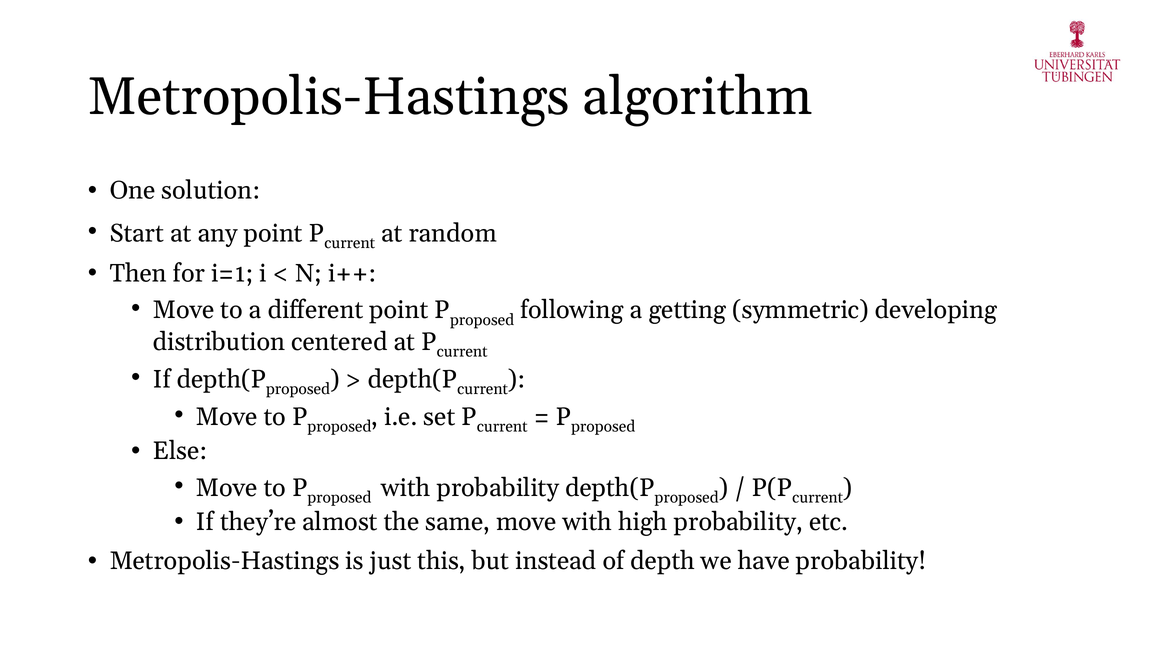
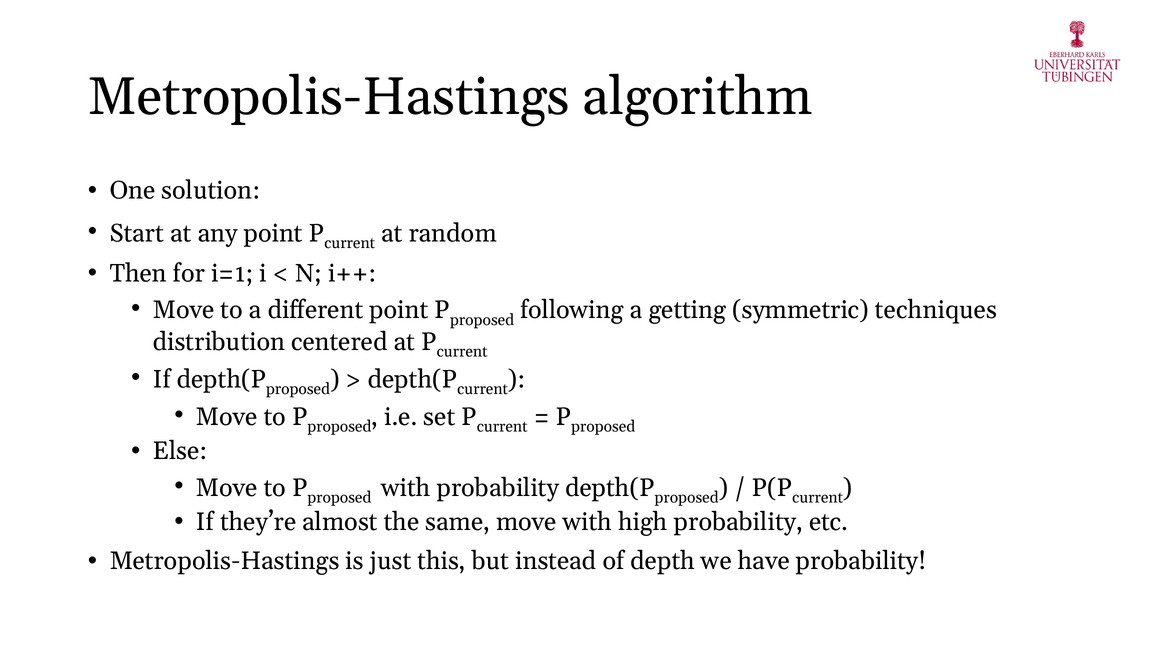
developing: developing -> techniques
